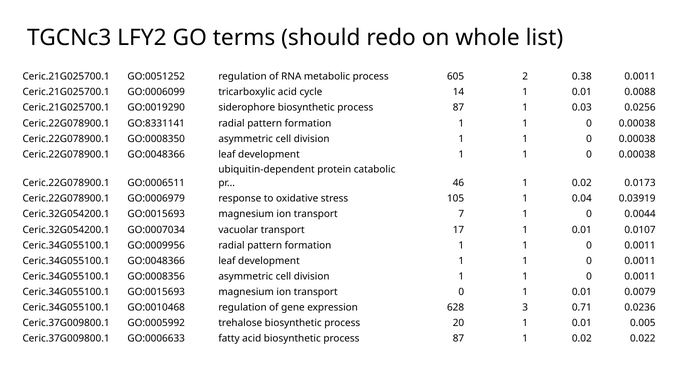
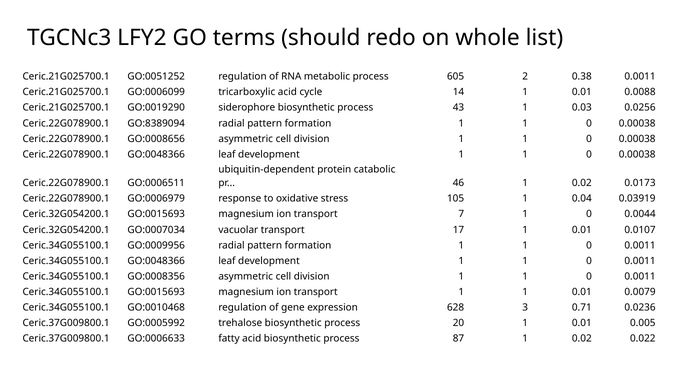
siderophore biosynthetic process 87: 87 -> 43
GO:8331141: GO:8331141 -> GO:8389094
GO:0008350: GO:0008350 -> GO:0008656
transport 0: 0 -> 1
